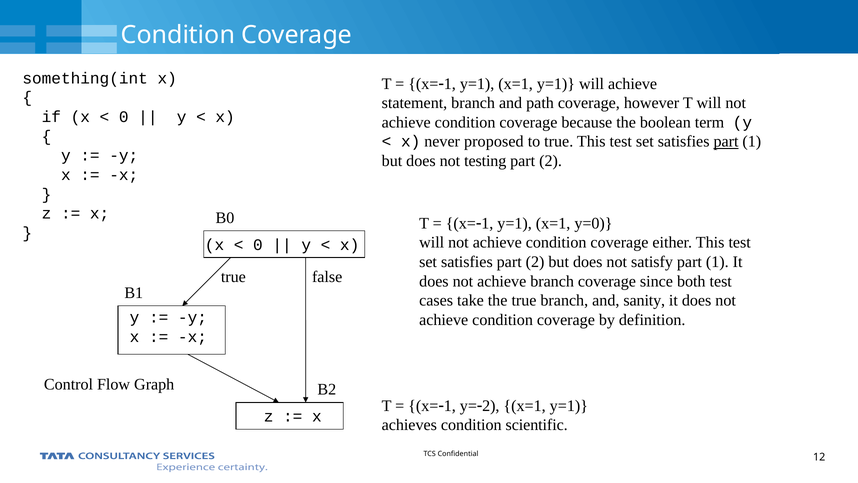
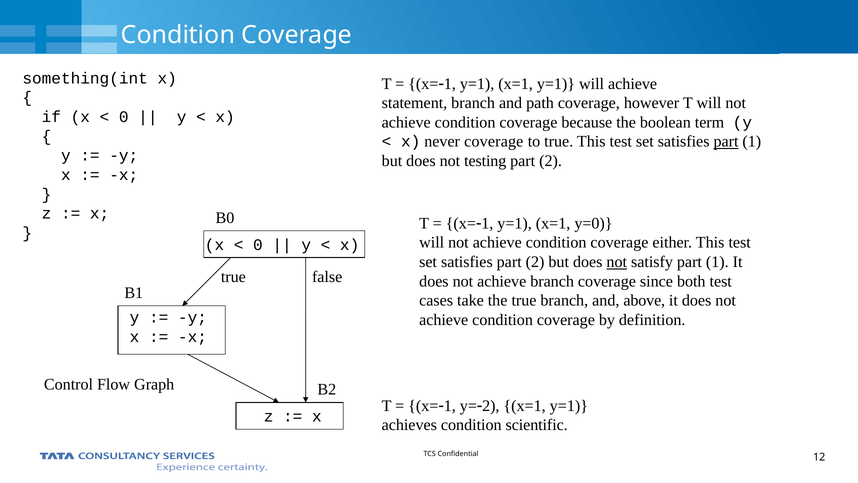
never proposed: proposed -> coverage
not at (617, 262) underline: none -> present
sanity: sanity -> above
